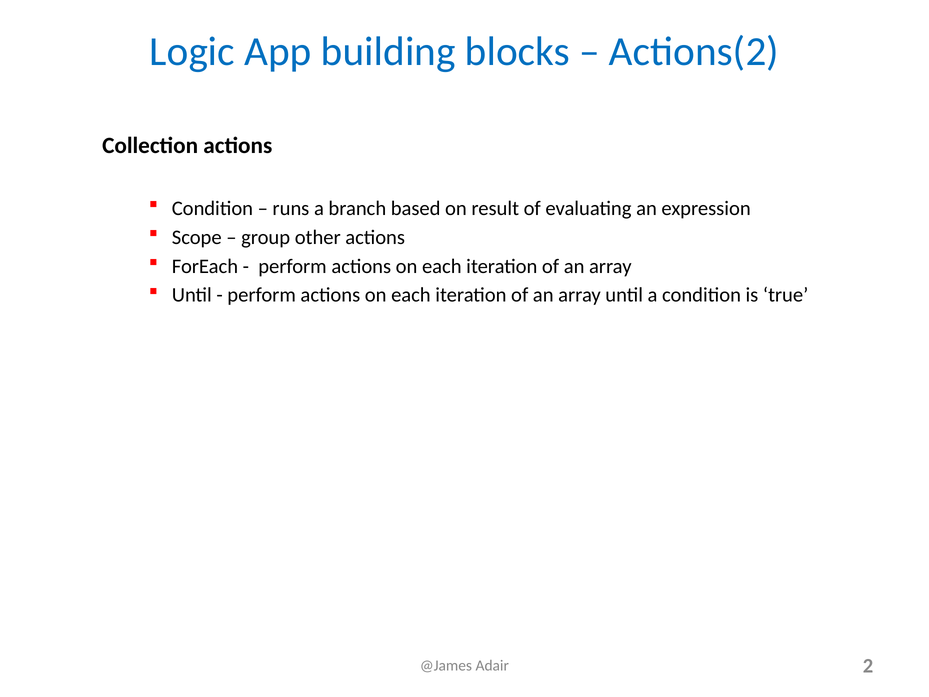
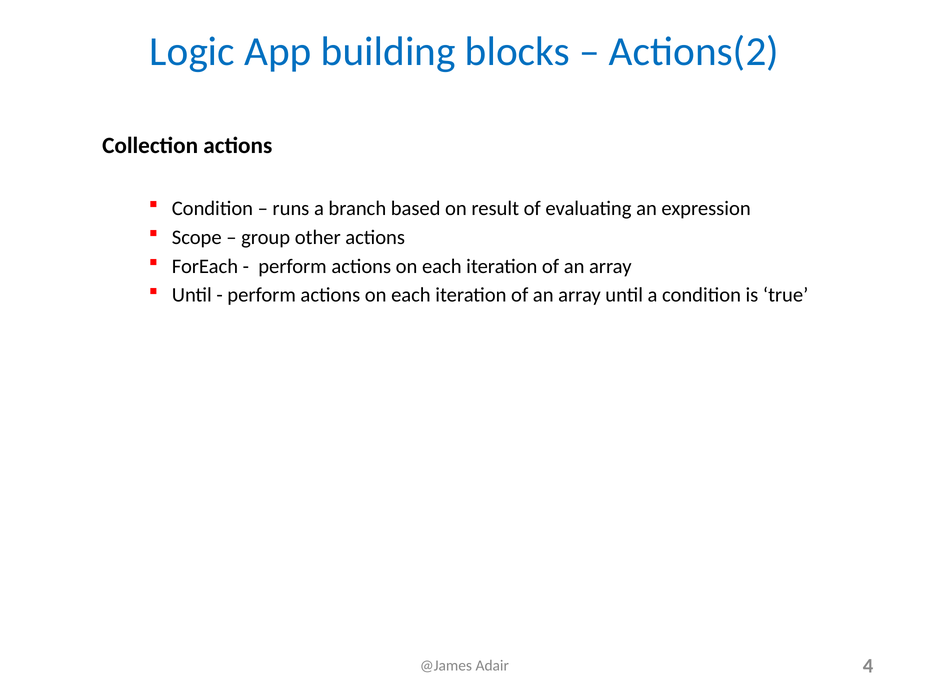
2: 2 -> 4
